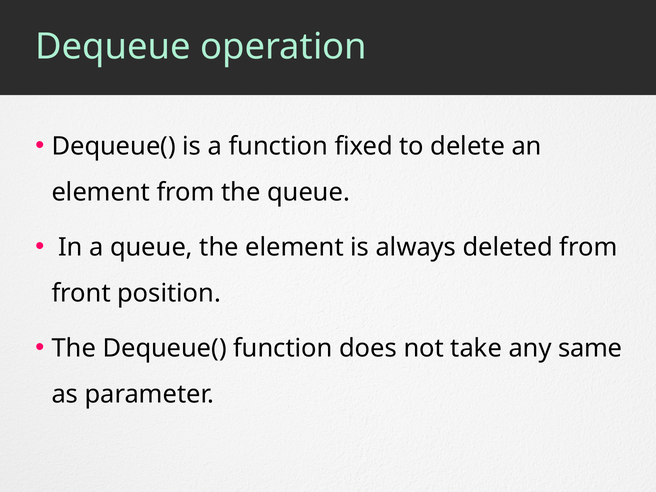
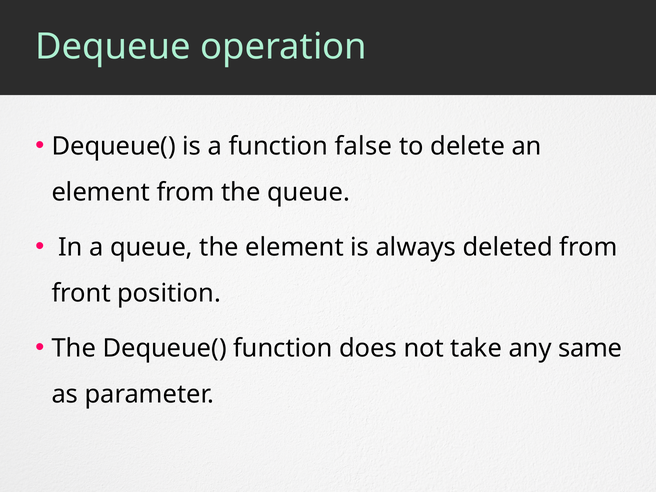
fixed: fixed -> false
